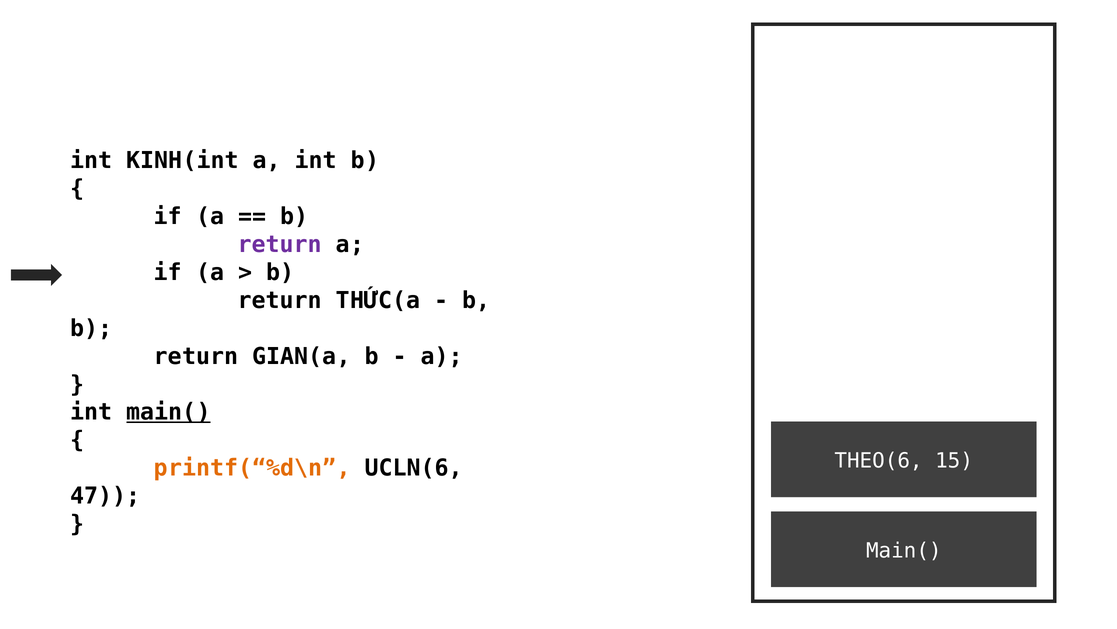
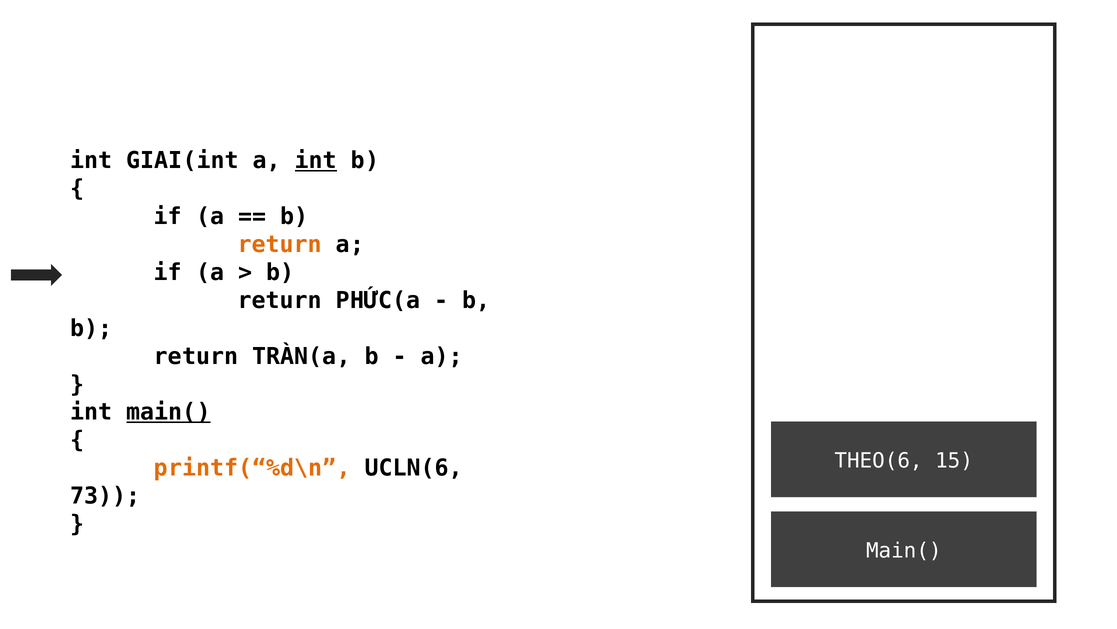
KINH(int: KINH(int -> GIAI(int
int at (316, 160) underline: none -> present
return at (280, 244) colour: purple -> orange
THỨC(a: THỨC(a -> PHỨC(a
GIAN(a: GIAN(a -> TRÀN(a
47: 47 -> 73
